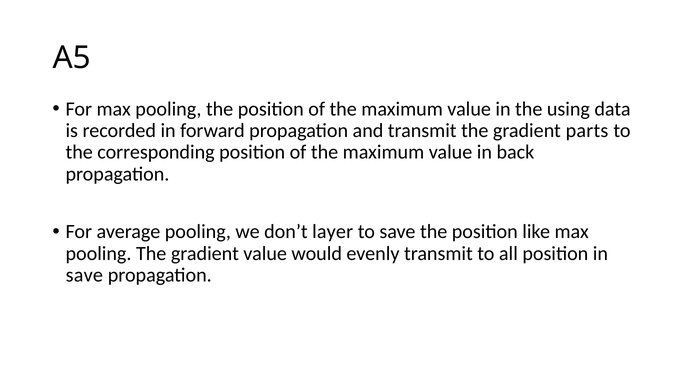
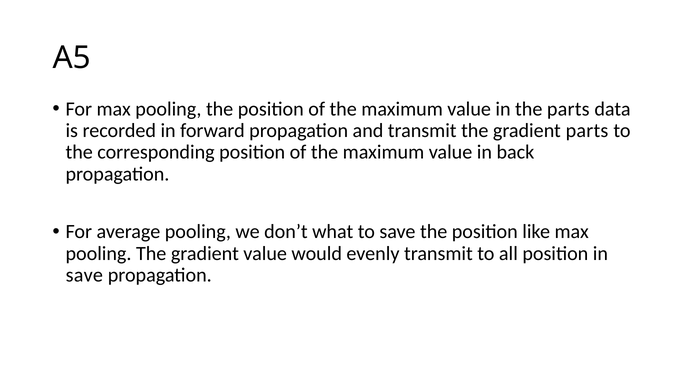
the using: using -> parts
layer: layer -> what
